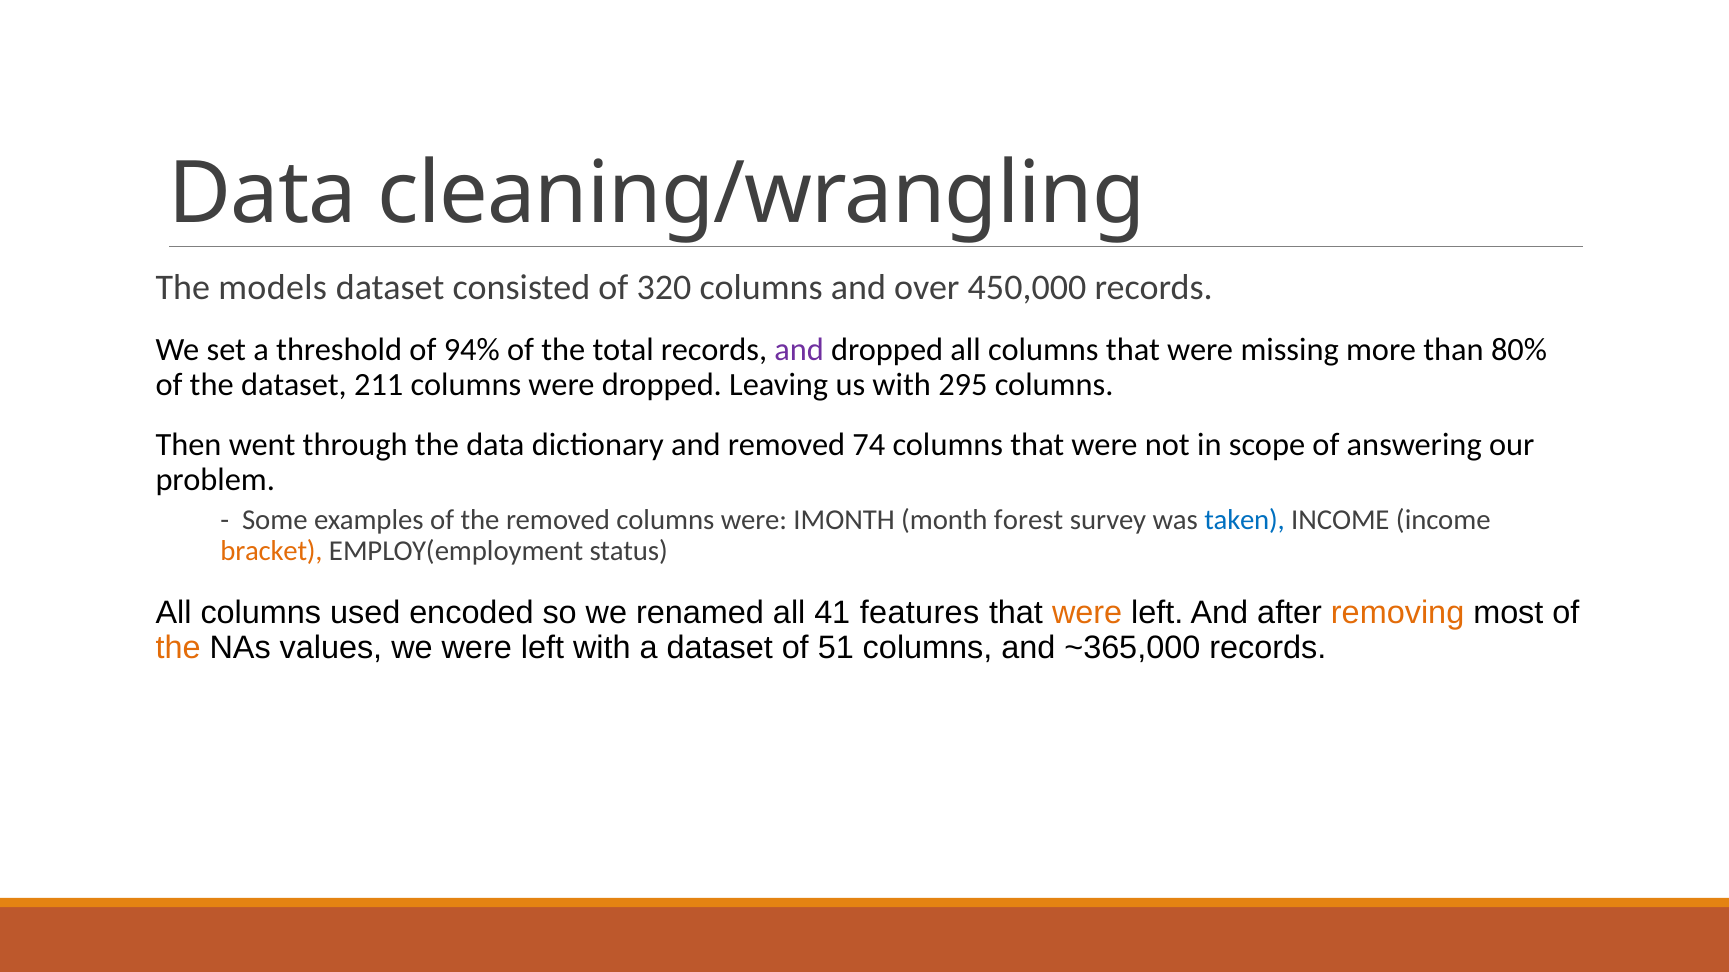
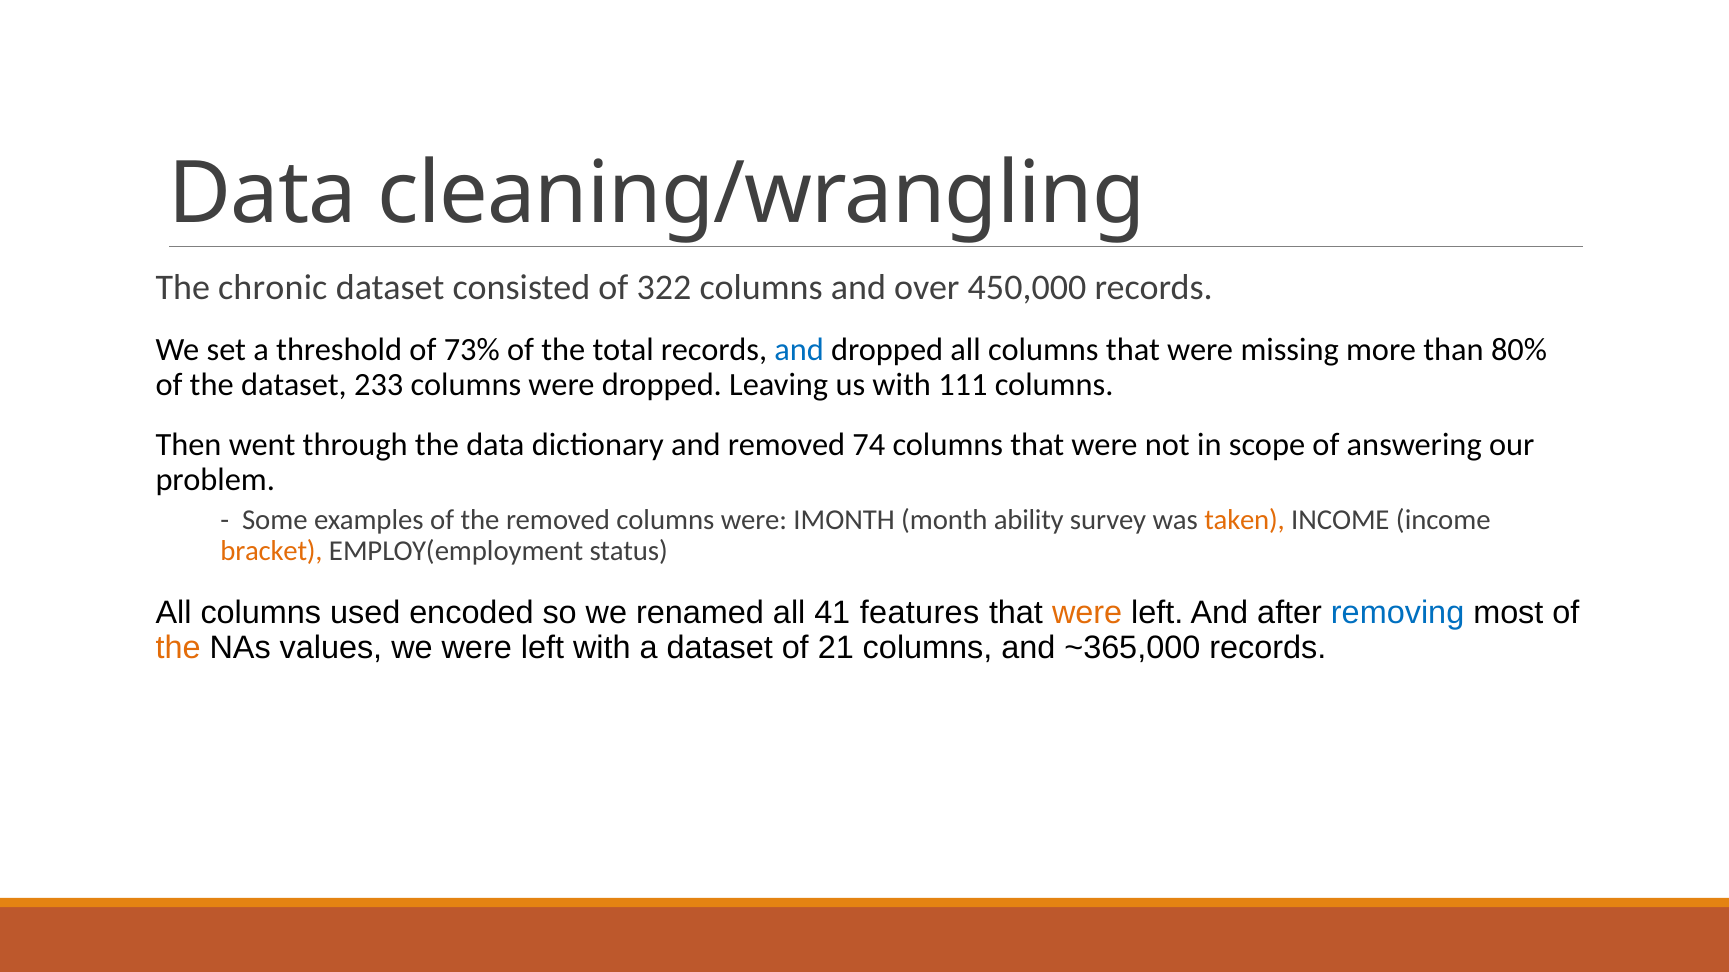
models: models -> chronic
320: 320 -> 322
94%: 94% -> 73%
and at (799, 350) colour: purple -> blue
211: 211 -> 233
295: 295 -> 111
forest: forest -> ability
taken colour: blue -> orange
removing colour: orange -> blue
51: 51 -> 21
